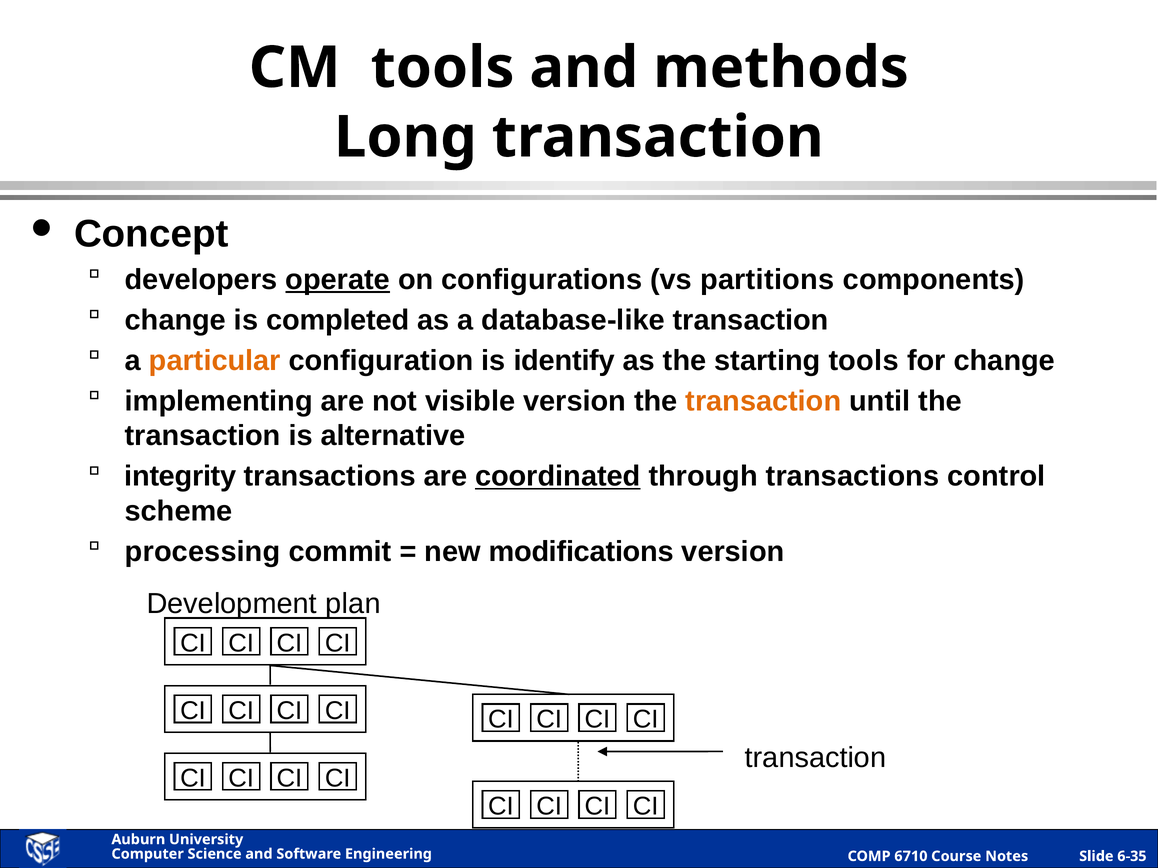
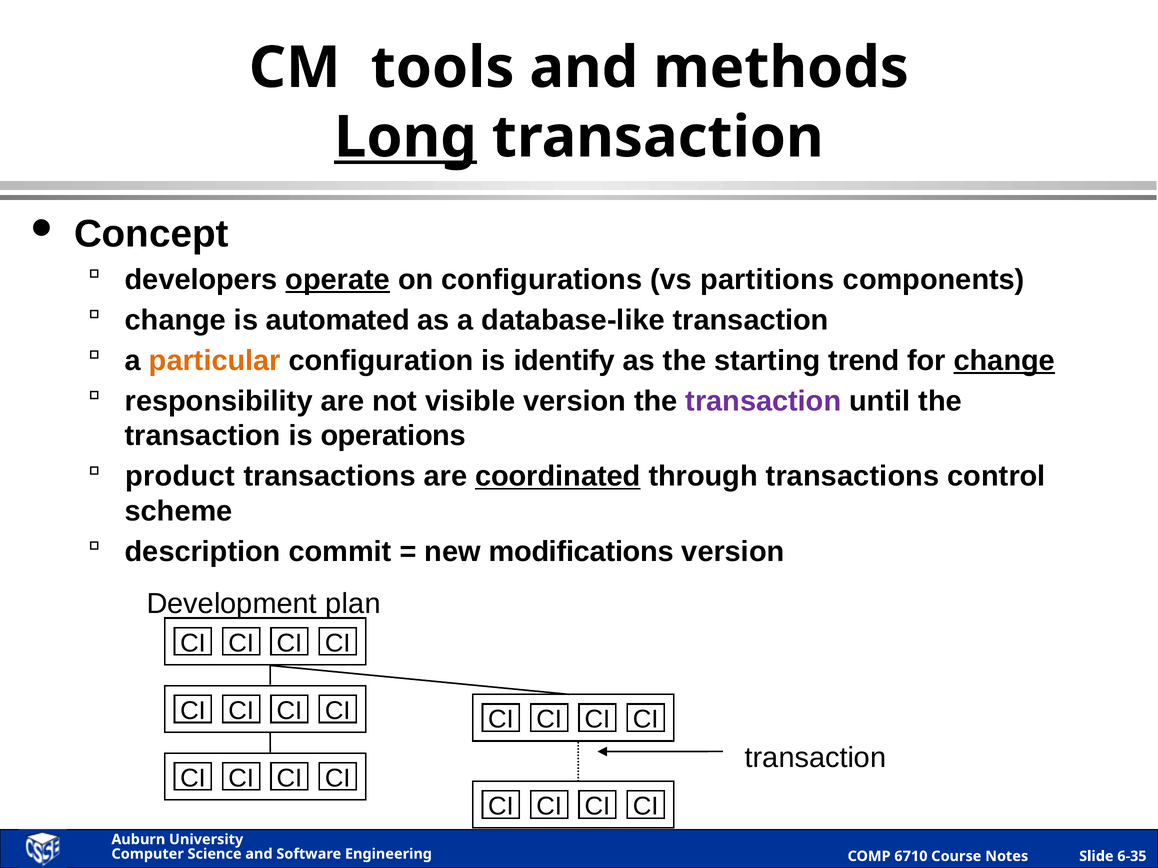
Long underline: none -> present
completed: completed -> automated
starting tools: tools -> trend
change at (1004, 361) underline: none -> present
implementing: implementing -> responsibility
transaction at (763, 401) colour: orange -> purple
alternative: alternative -> operations
integrity: integrity -> product
processing: processing -> description
